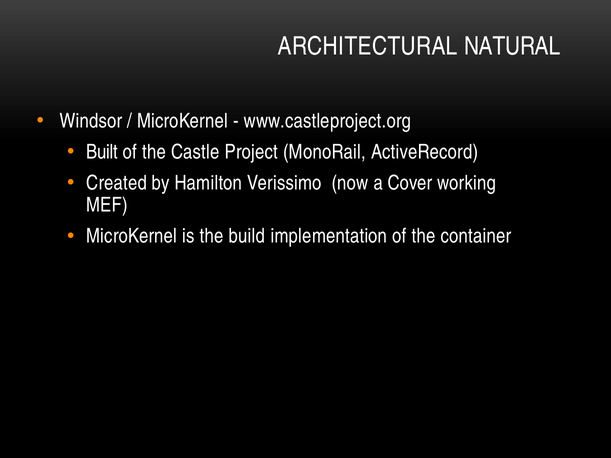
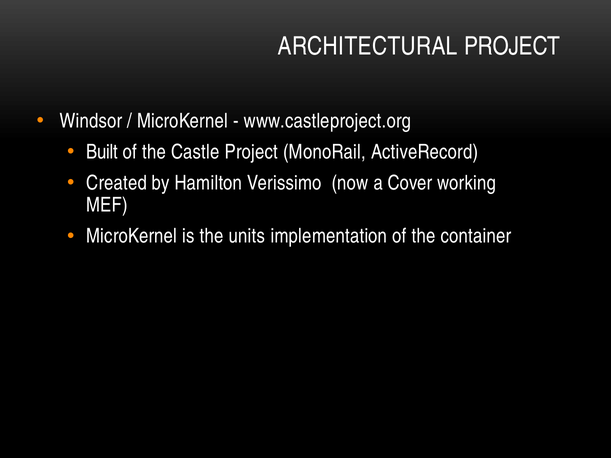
ARCHITECTURAL NATURAL: NATURAL -> PROJECT
build: build -> units
